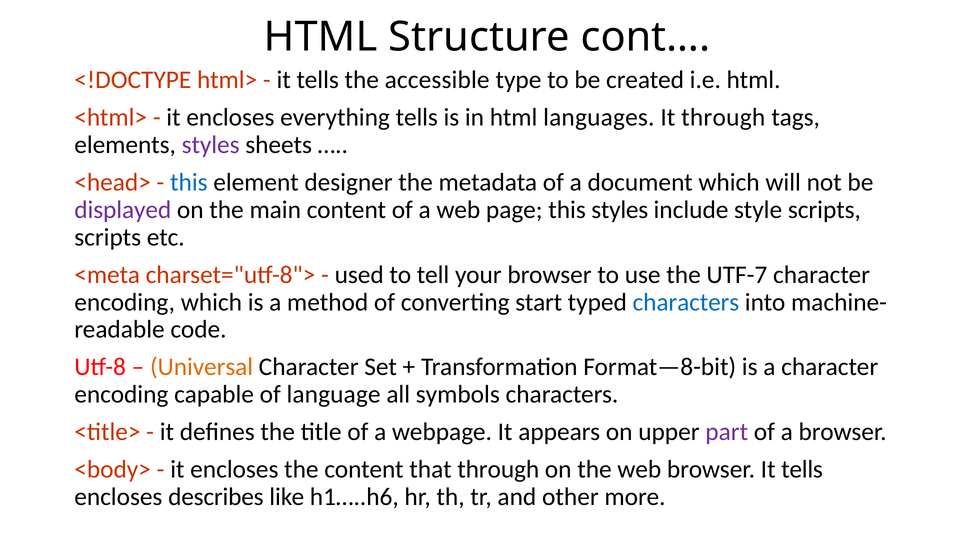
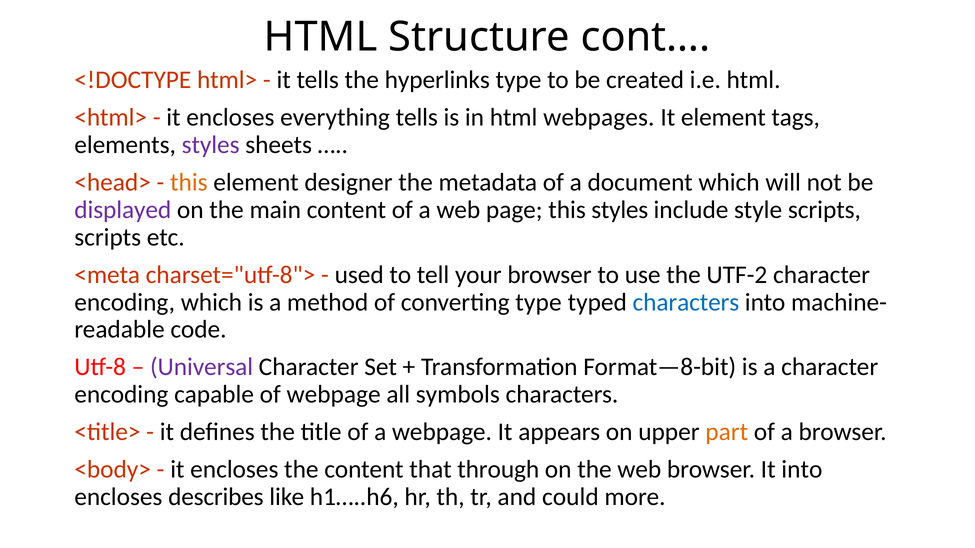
accessible: accessible -> hyperlinks
languages: languages -> webpages
It through: through -> element
this at (189, 183) colour: blue -> orange
UTF-7: UTF-7 -> UTF-2
converting start: start -> type
Universal colour: orange -> purple
of language: language -> webpage
part colour: purple -> orange
browser It tells: tells -> into
other: other -> could
